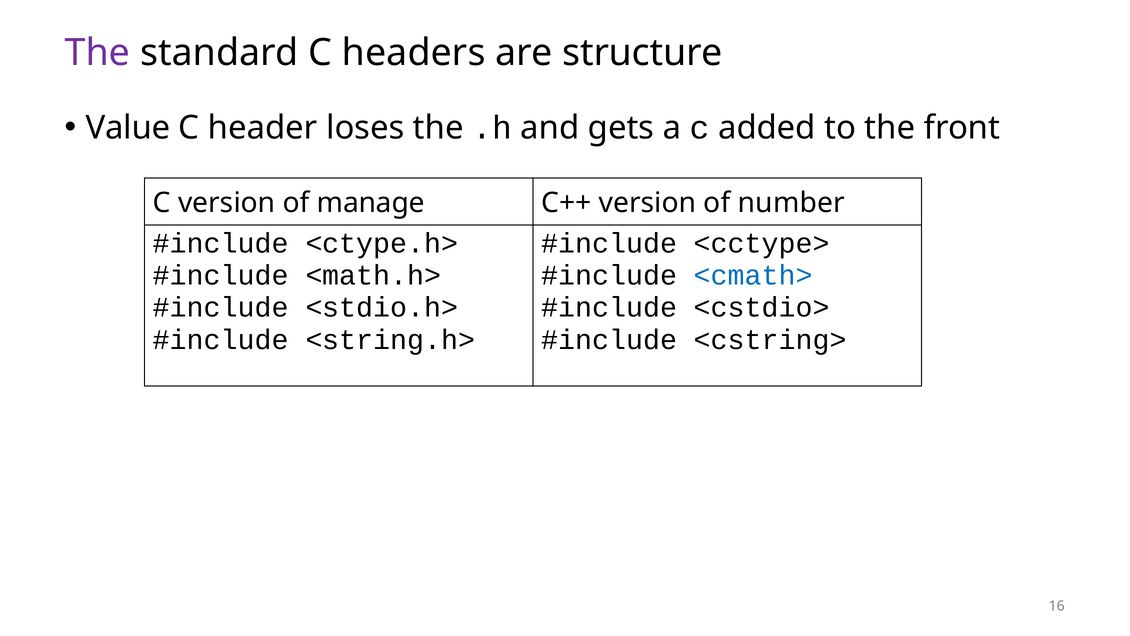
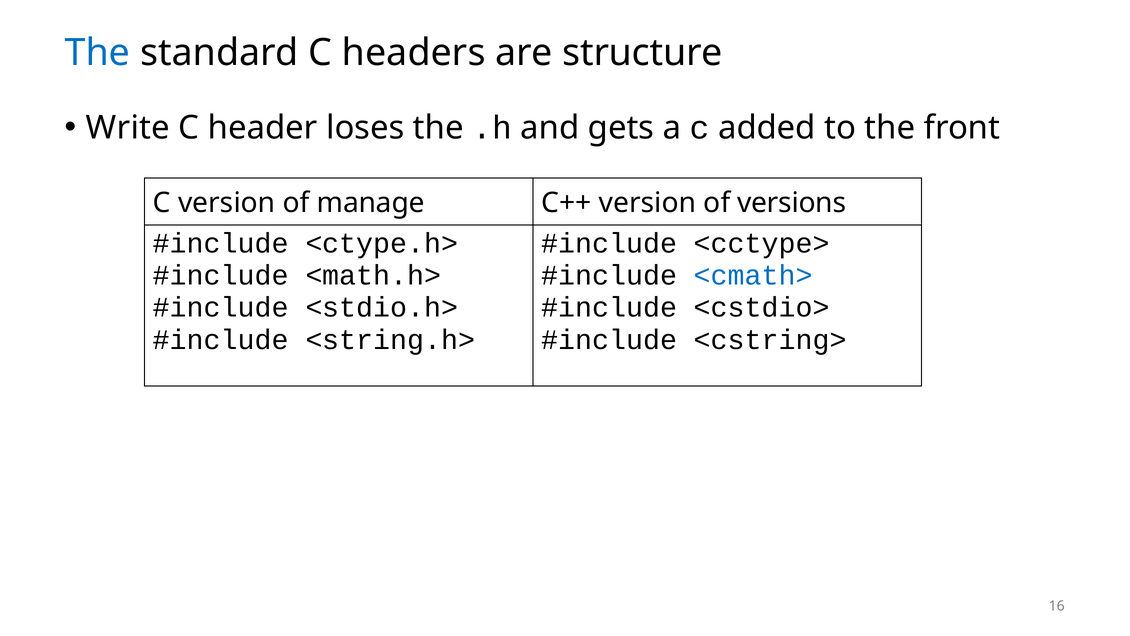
The at (98, 53) colour: purple -> blue
Value: Value -> Write
number: number -> versions
